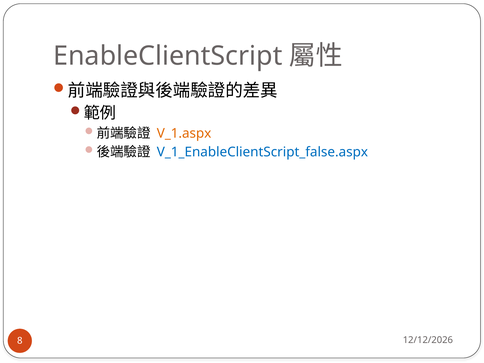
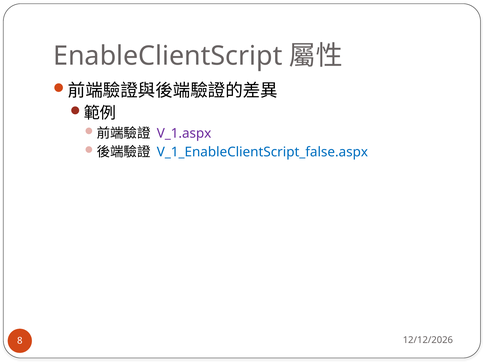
V_1.aspx colour: orange -> purple
